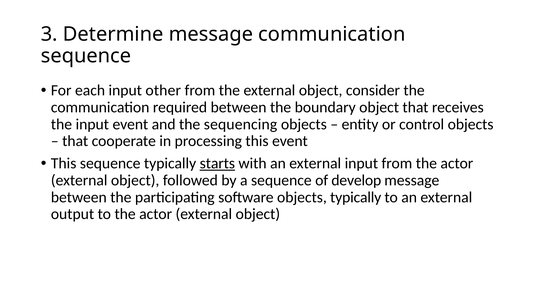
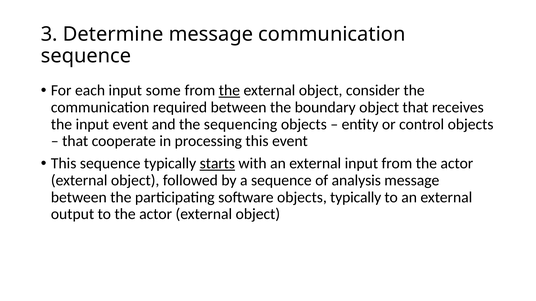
other: other -> some
the at (229, 91) underline: none -> present
develop: develop -> analysis
